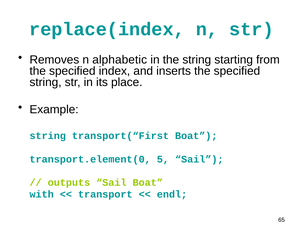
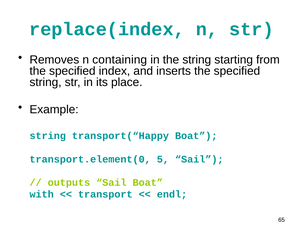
alphabetic: alphabetic -> containing
transport(“First: transport(“First -> transport(“Happy
